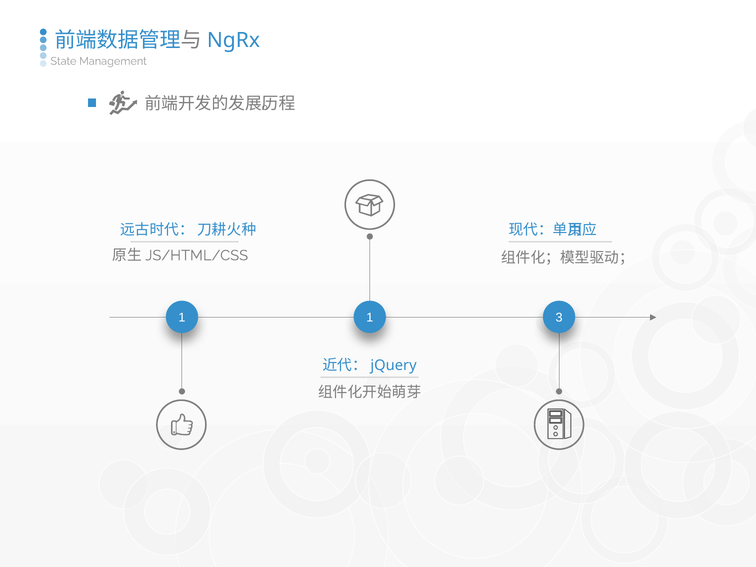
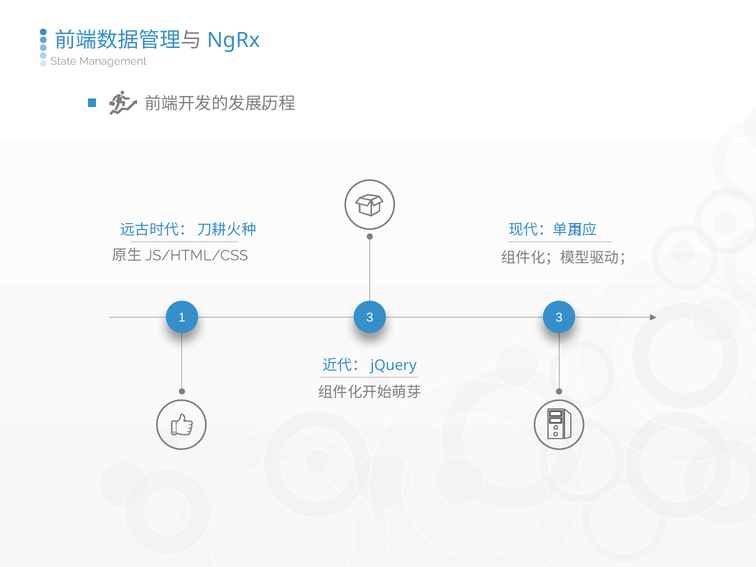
1 1: 1 -> 3
